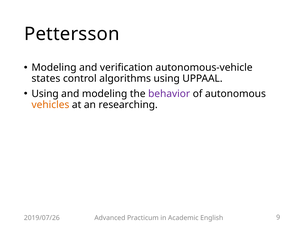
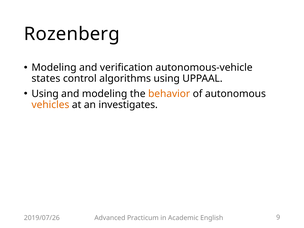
Pettersson: Pettersson -> Rozenberg
behavior colour: purple -> orange
researching: researching -> investigates
